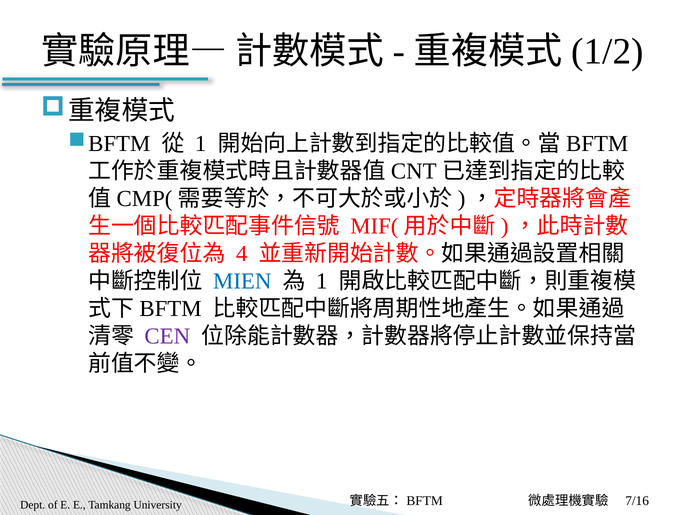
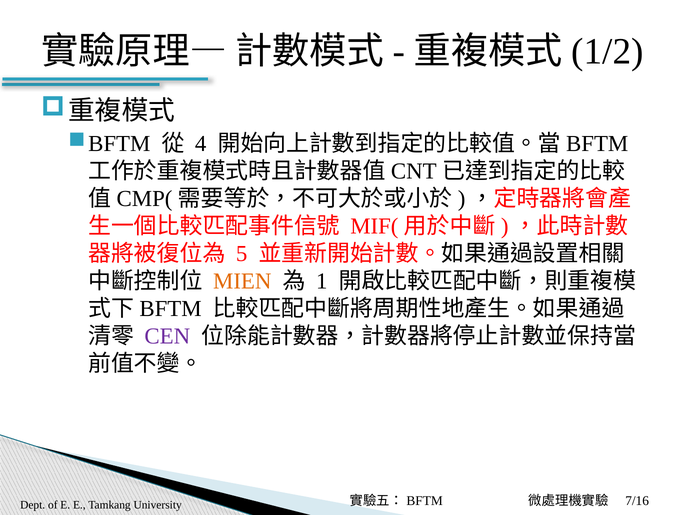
1 at (201, 144): 1 -> 4
4: 4 -> 5
MIEN colour: blue -> orange
